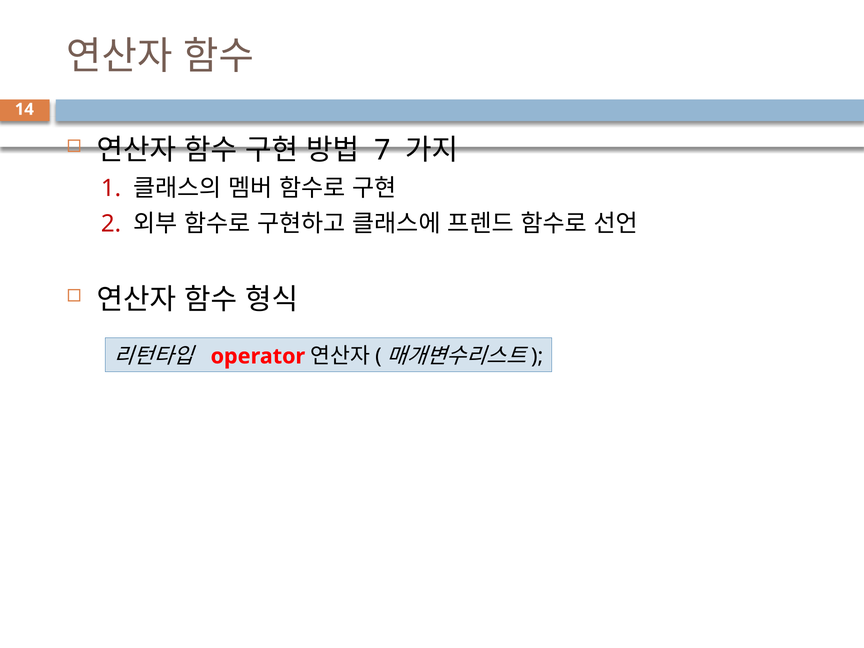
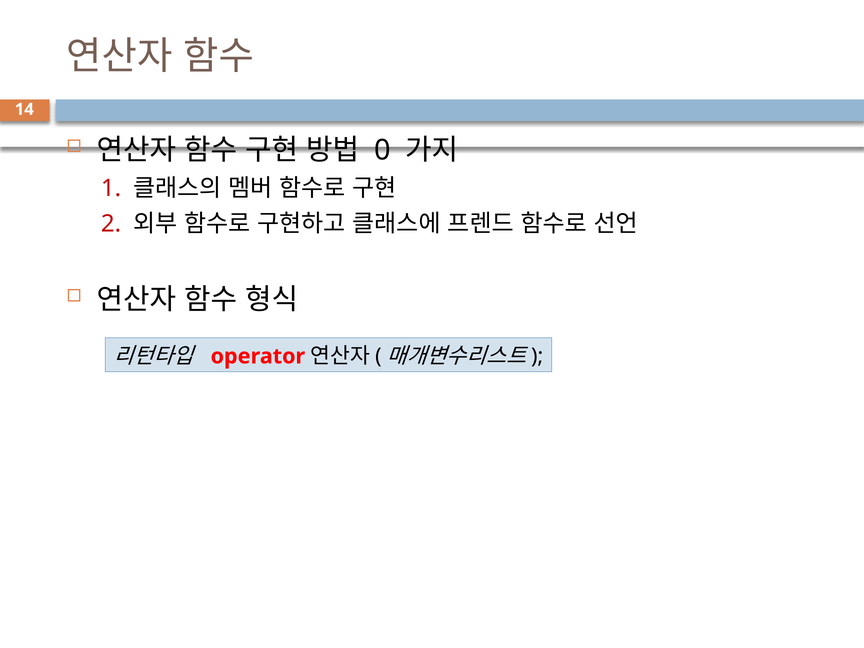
7: 7 -> 0
